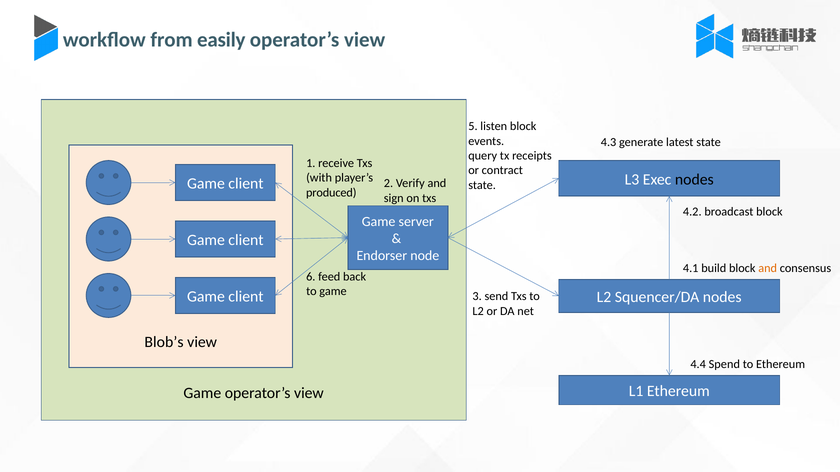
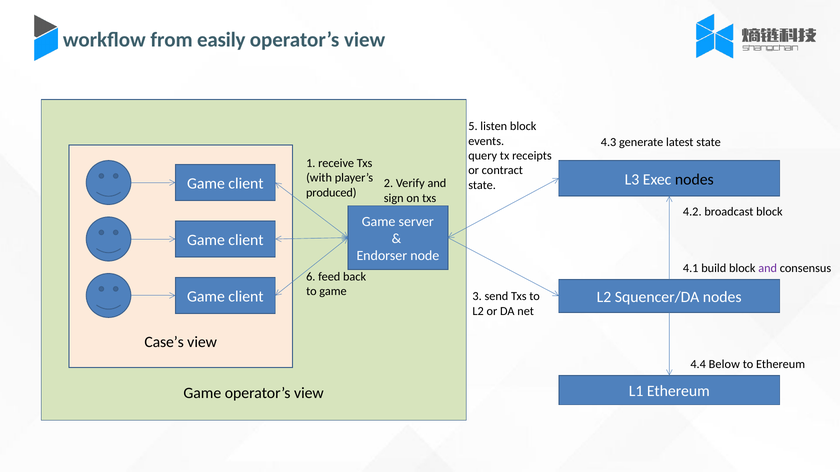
and at (768, 269) colour: orange -> purple
Blob’s: Blob’s -> Case’s
Spend: Spend -> Below
